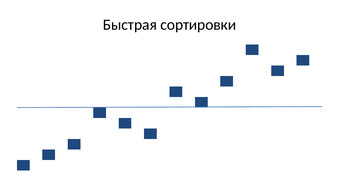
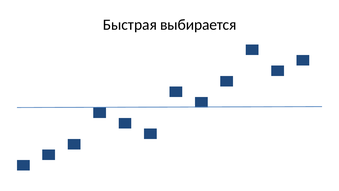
сортировки: сортировки -> выбирается
